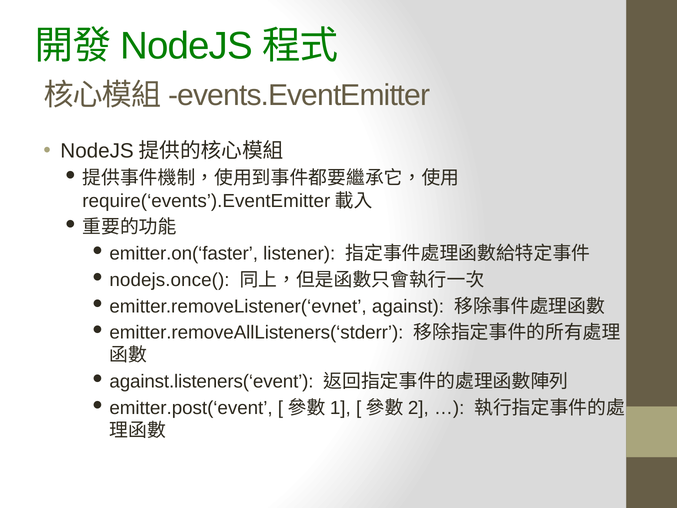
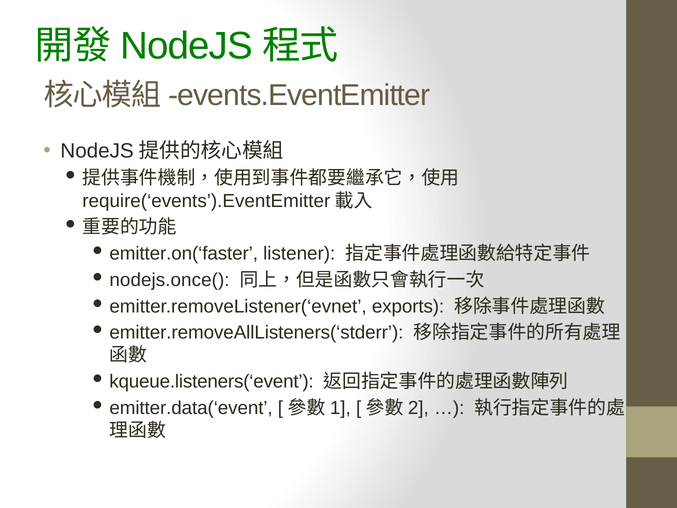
against: against -> exports
against.listeners(‘event: against.listeners(‘event -> kqueue.listeners(‘event
emitter.post(‘event: emitter.post(‘event -> emitter.data(‘event
